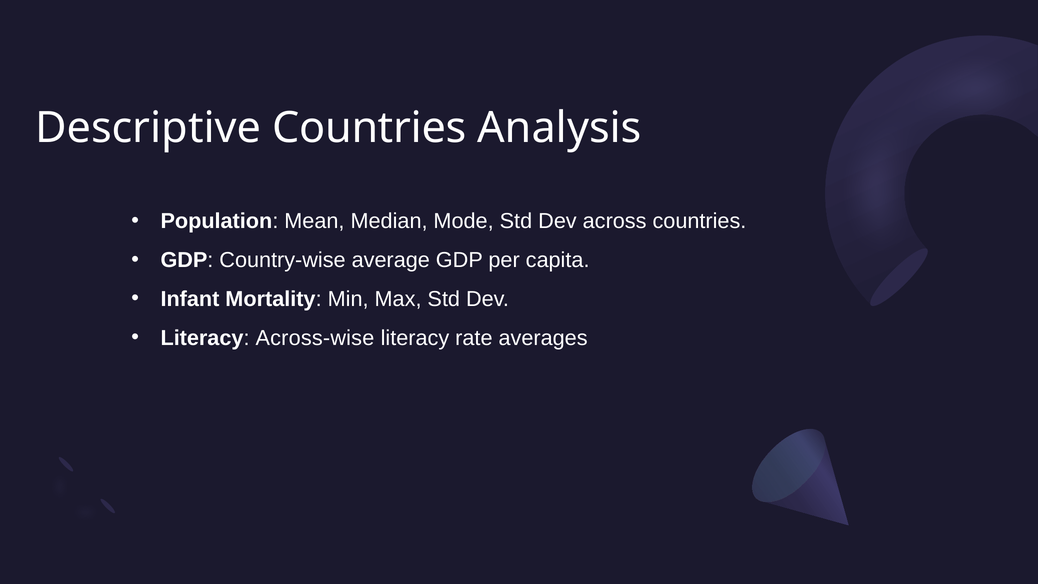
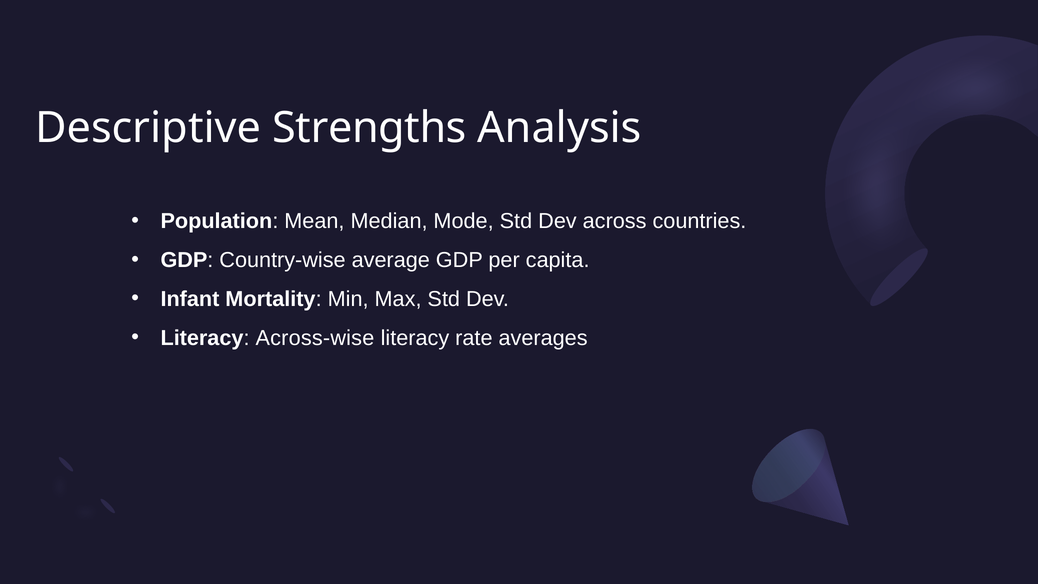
Descriptive Countries: Countries -> Strengths
